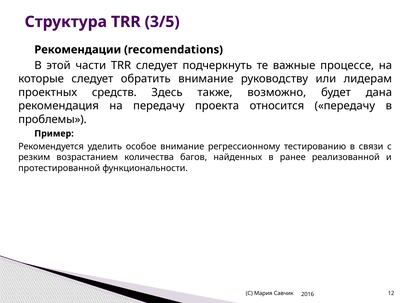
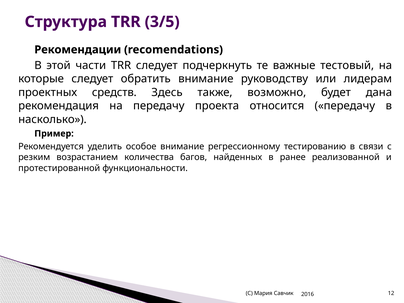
процессе: процессе -> тестовый
проблемы: проблемы -> насколько
